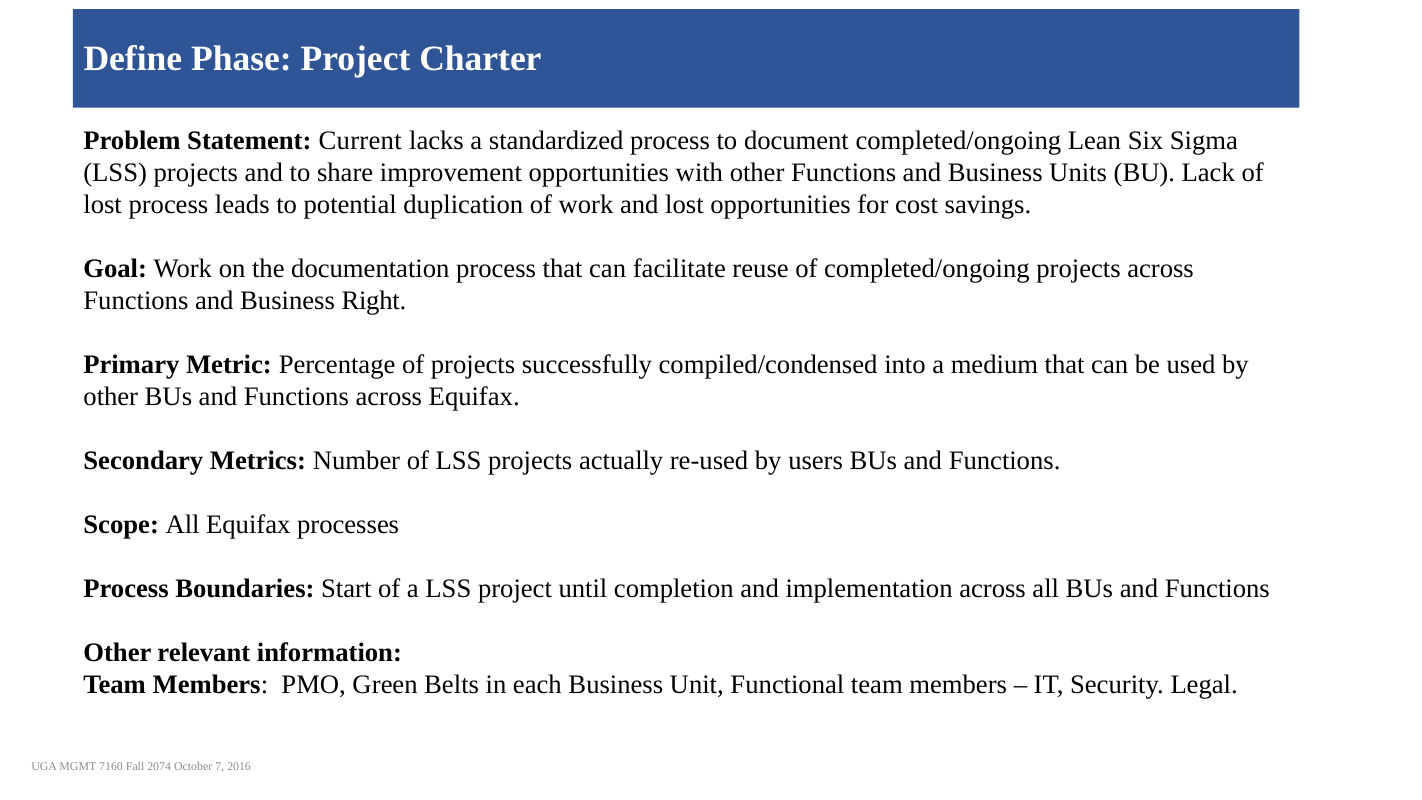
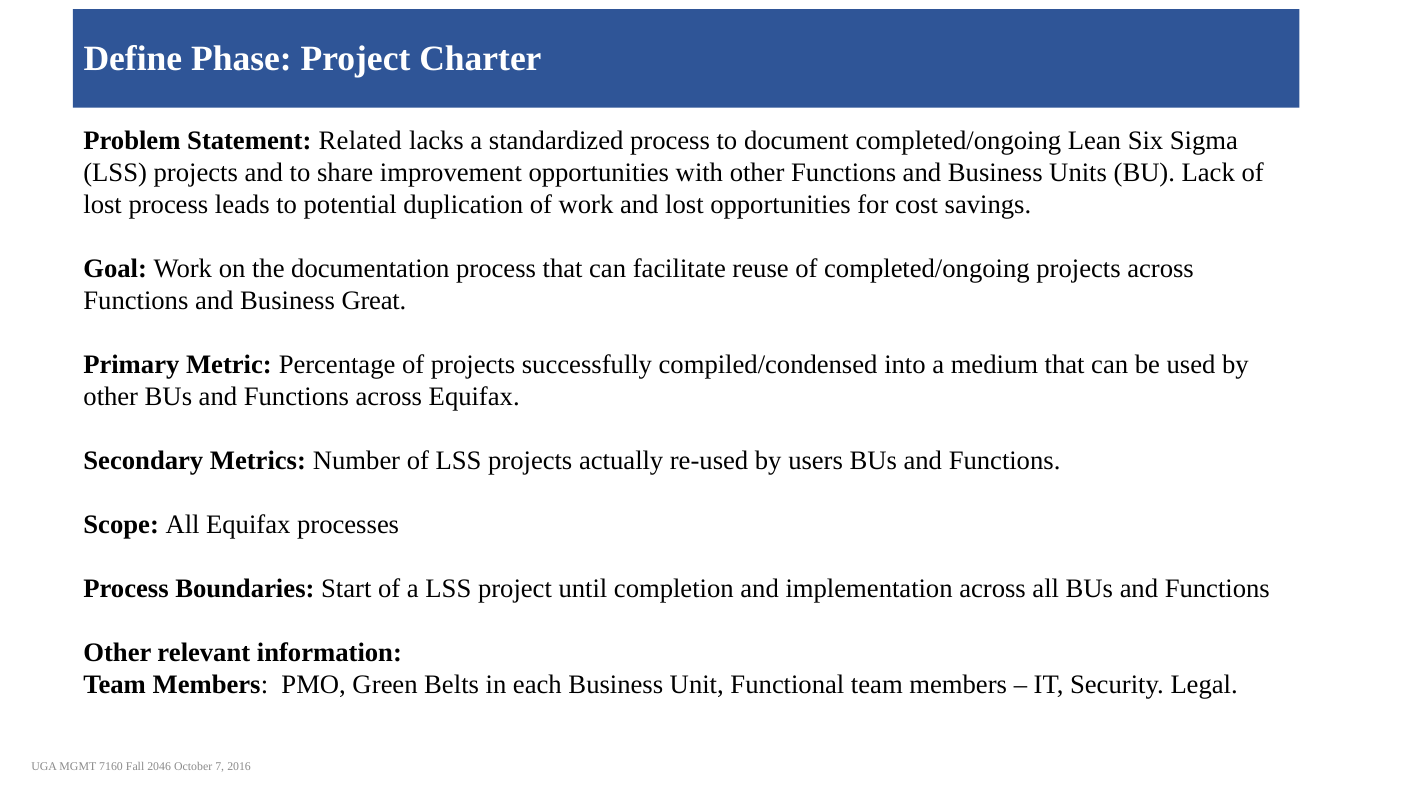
Current: Current -> Related
Right: Right -> Great
2074: 2074 -> 2046
